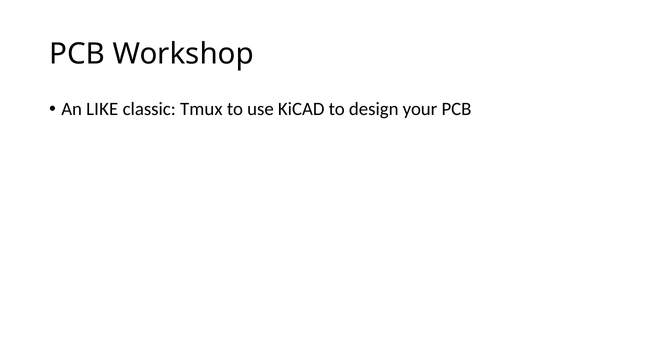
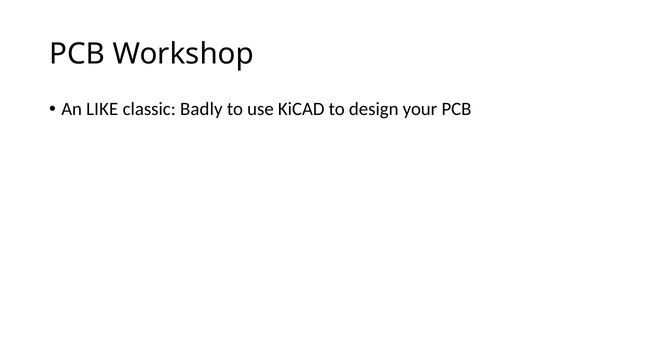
Tmux: Tmux -> Badly
